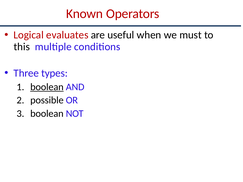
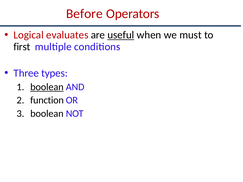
Known: Known -> Before
useful underline: none -> present
this: this -> first
possible: possible -> function
